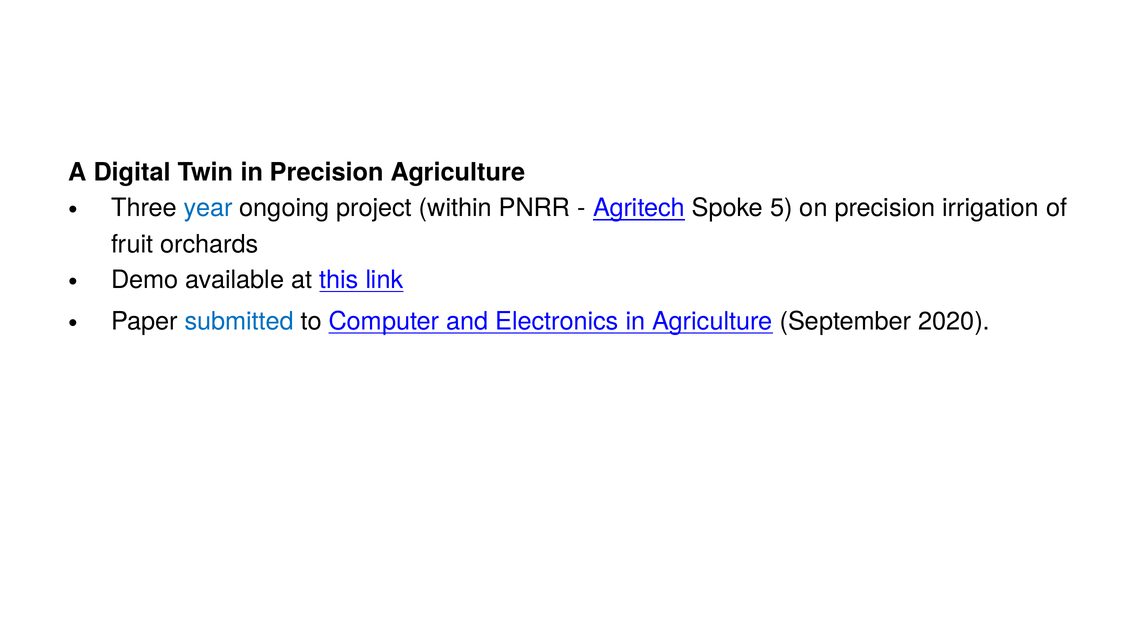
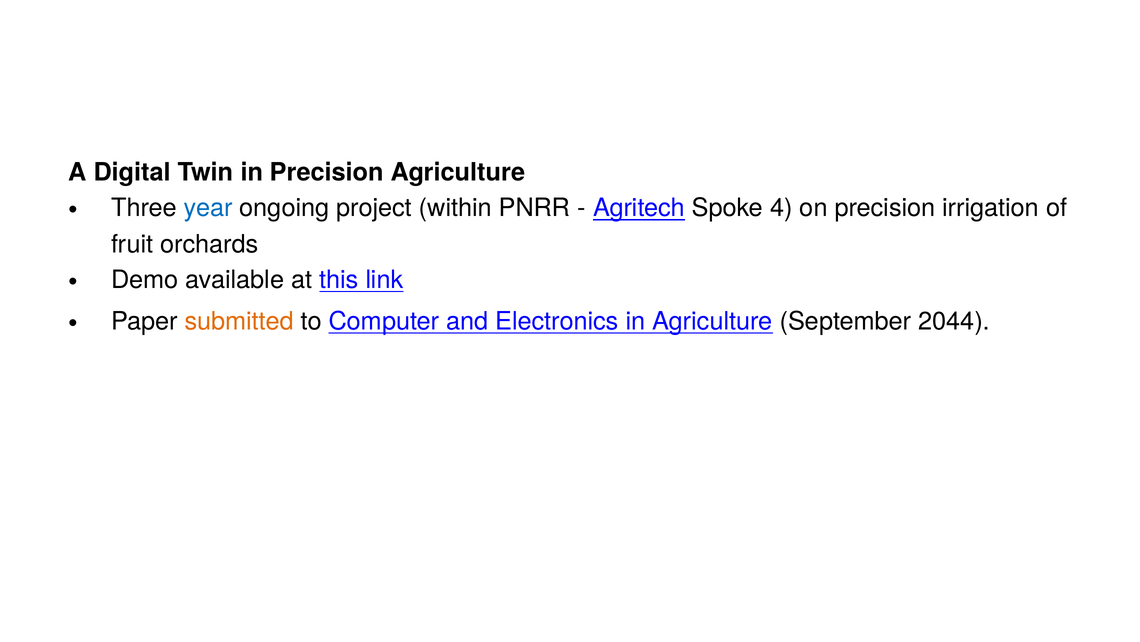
5: 5 -> 4
submitted colour: blue -> orange
2020: 2020 -> 2044
